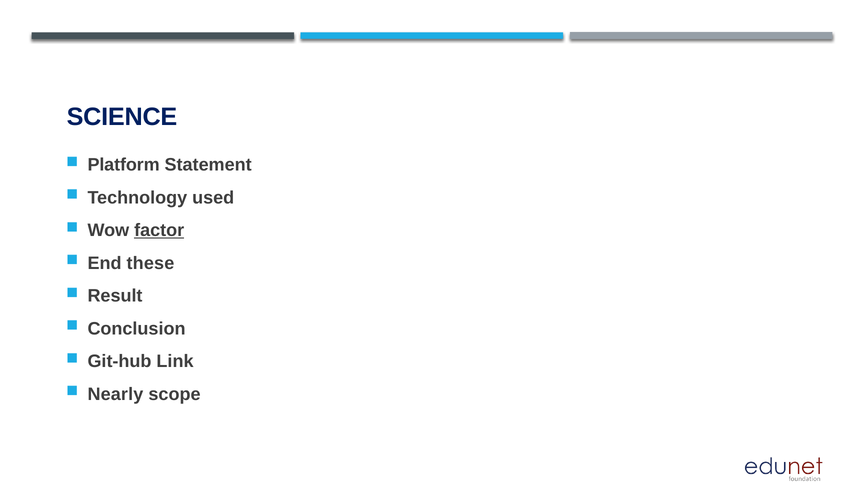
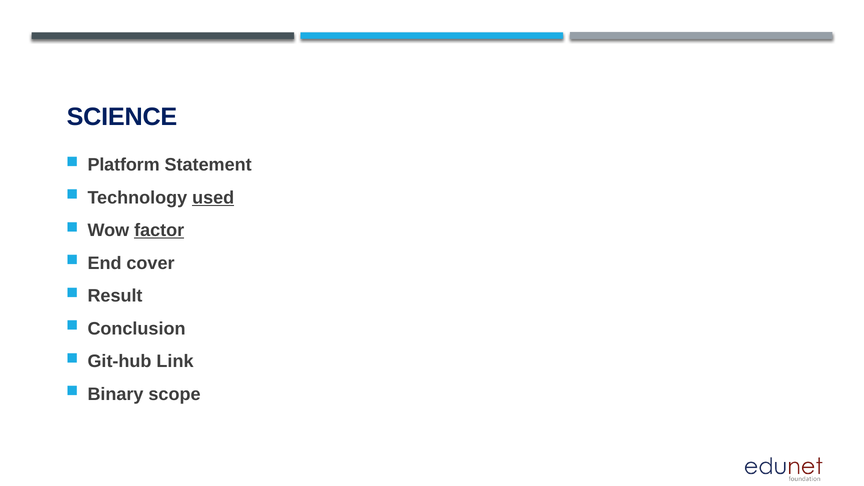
used underline: none -> present
these: these -> cover
Nearly: Nearly -> Binary
